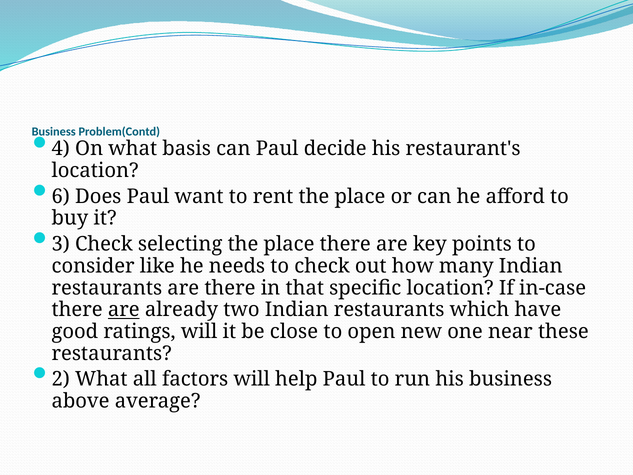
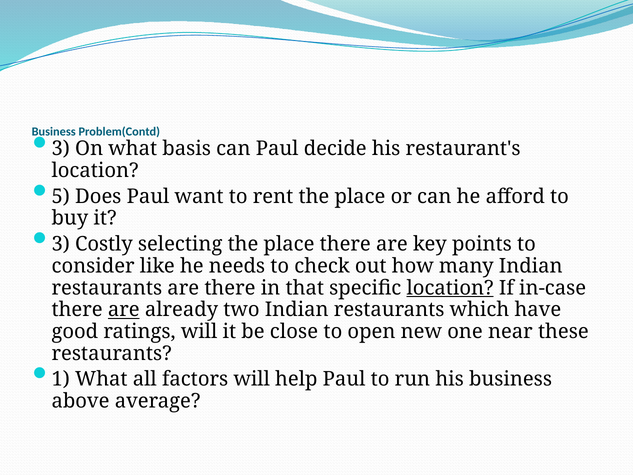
4 at (61, 149): 4 -> 3
6: 6 -> 5
3 Check: Check -> Costly
location at (450, 288) underline: none -> present
2: 2 -> 1
